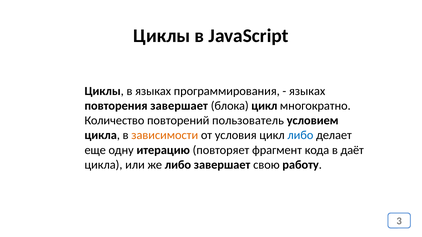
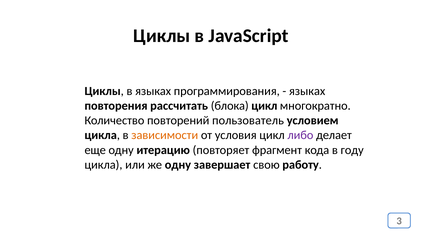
повторения завершает: завершает -> рассчитать
либо at (300, 135) colour: blue -> purple
даёт: даёт -> году
же либо: либо -> одну
